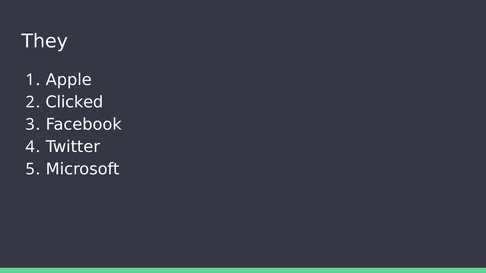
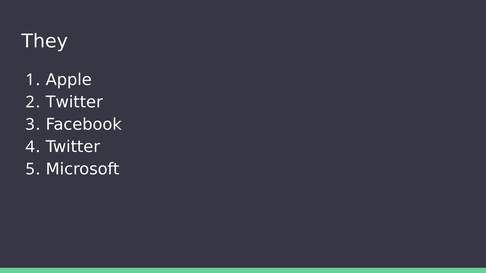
Clicked at (74, 102): Clicked -> Twitter
